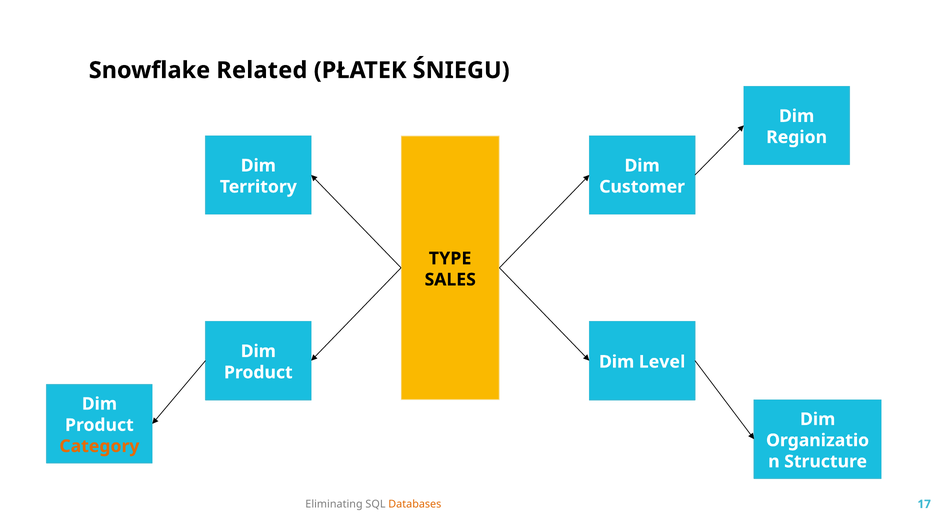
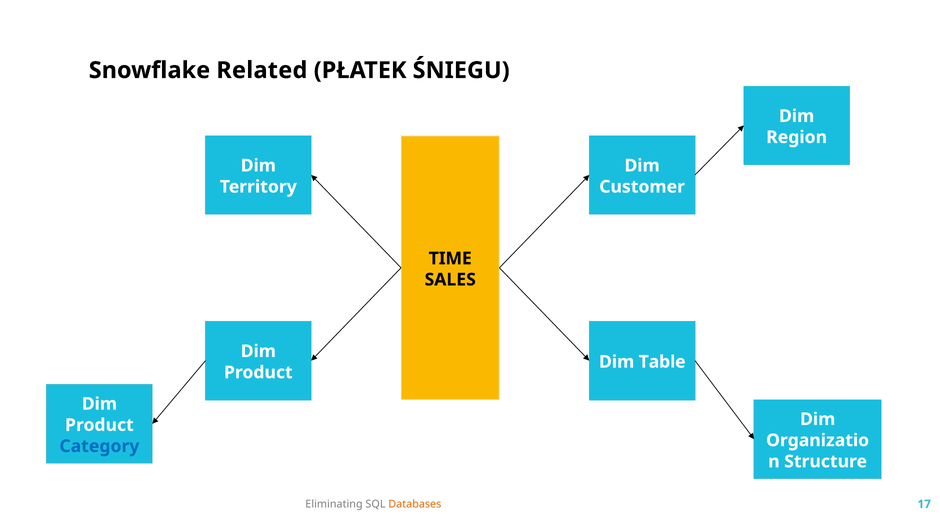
TYPE: TYPE -> TIME
Level: Level -> Table
Category colour: orange -> blue
